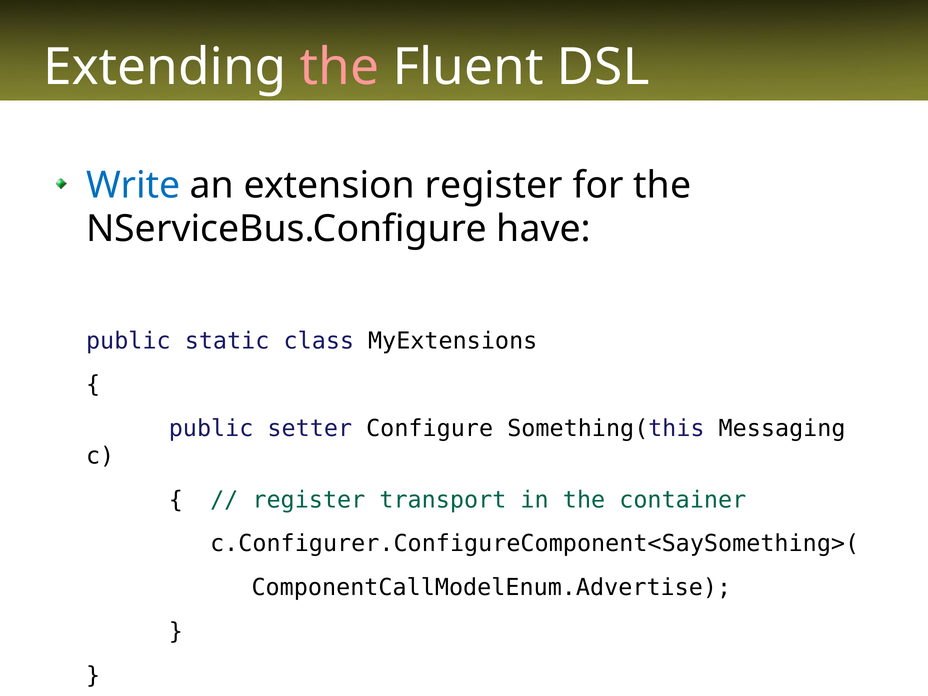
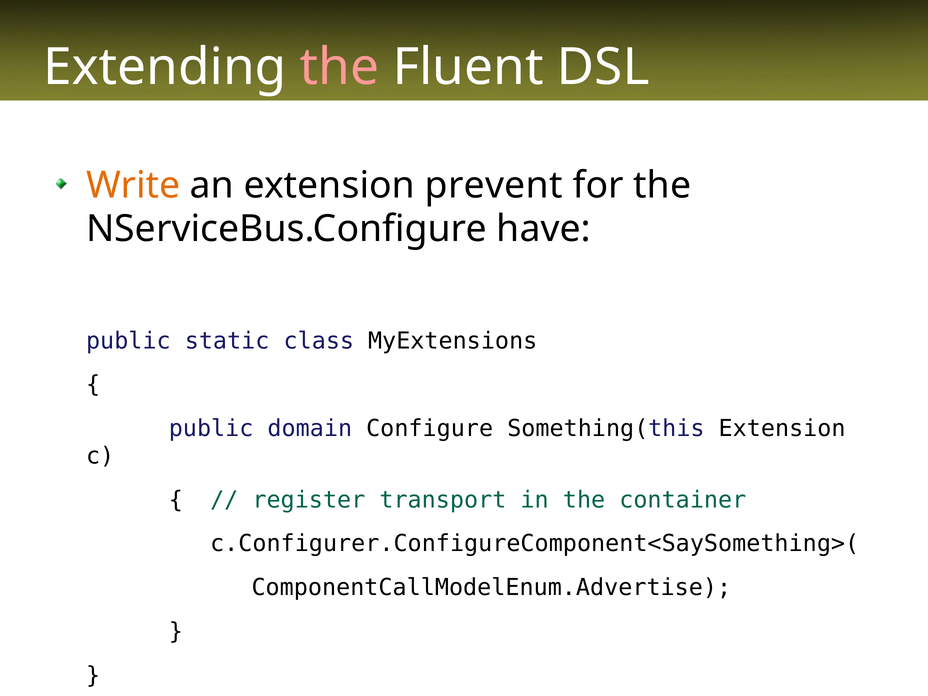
Write colour: blue -> orange
extension register: register -> prevent
setter: setter -> domain
Something(this Messaging: Messaging -> Extension
